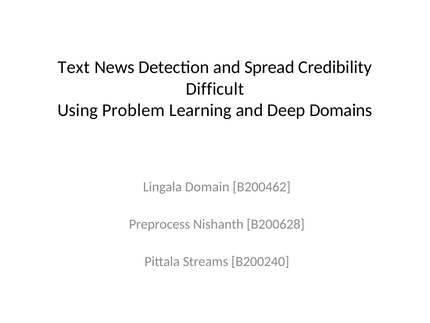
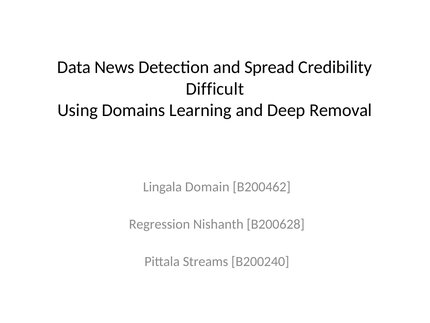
Text: Text -> Data
Problem: Problem -> Domains
Domains: Domains -> Removal
Preprocess: Preprocess -> Regression
